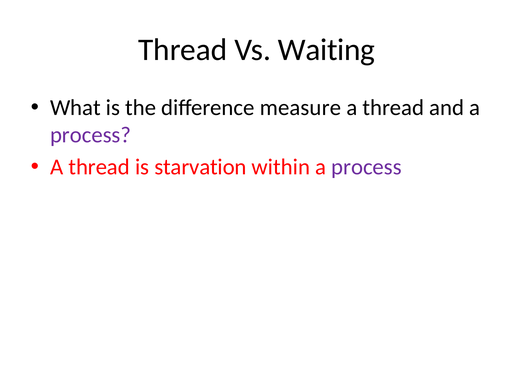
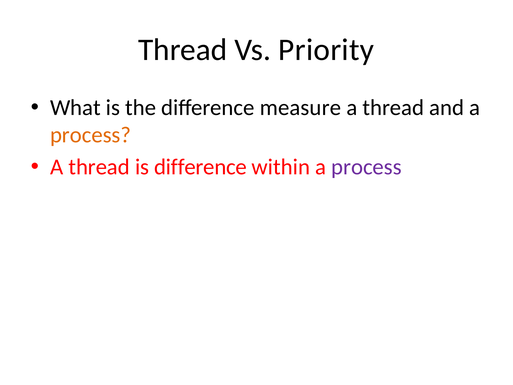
Waiting: Waiting -> Priority
process at (91, 135) colour: purple -> orange
is starvation: starvation -> difference
